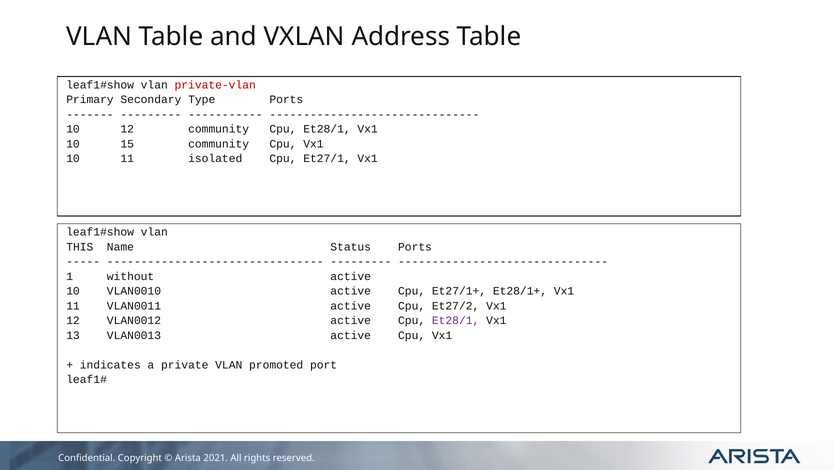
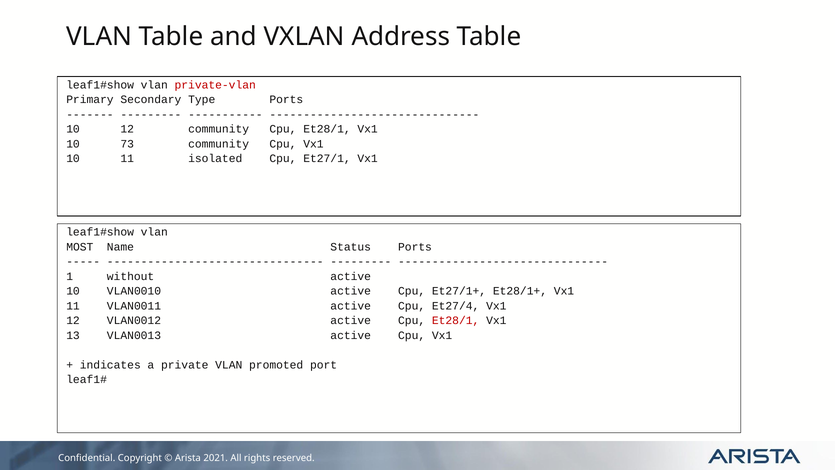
15: 15 -> 73
THIS: THIS -> MOST
Et27/2: Et27/2 -> Et27/4
Et28/1 at (456, 320) colour: purple -> red
